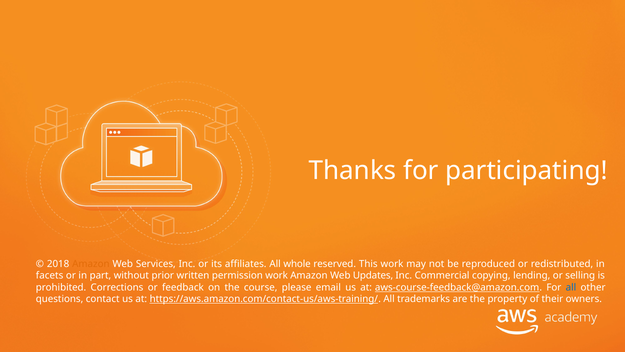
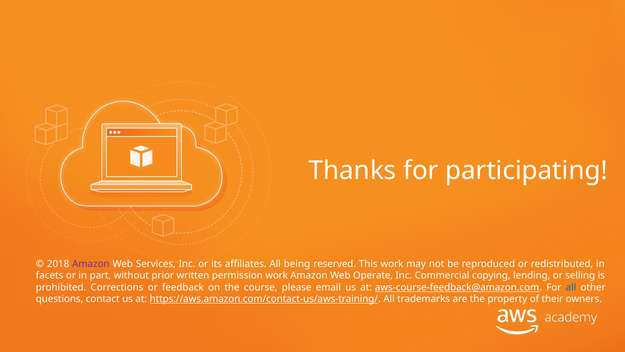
Amazon at (91, 263) colour: orange -> purple
whole: whole -> being
Updates: Updates -> Operate
